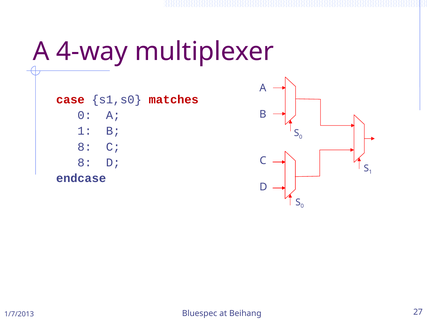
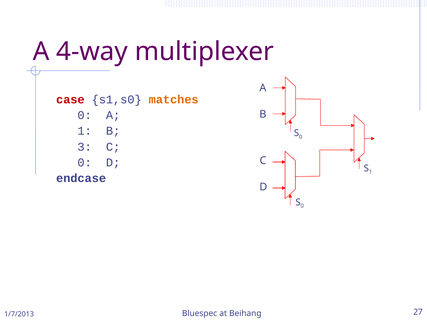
matches colour: red -> orange
8 at (85, 147): 8 -> 3
8 at (85, 163): 8 -> 0
